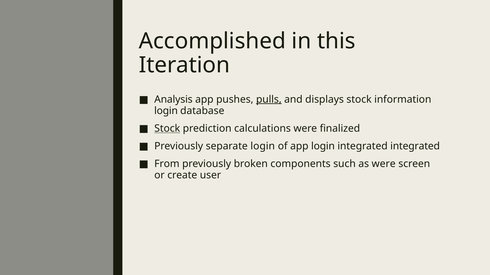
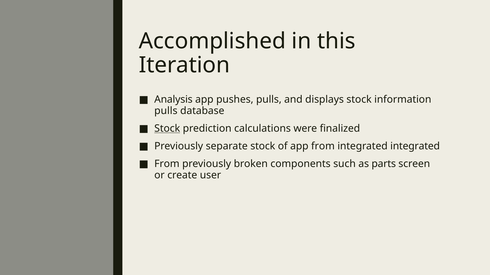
pulls at (269, 100) underline: present -> none
login at (166, 111): login -> pulls
separate login: login -> stock
app login: login -> from
as were: were -> parts
